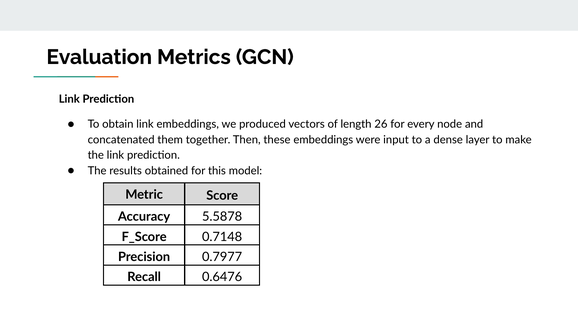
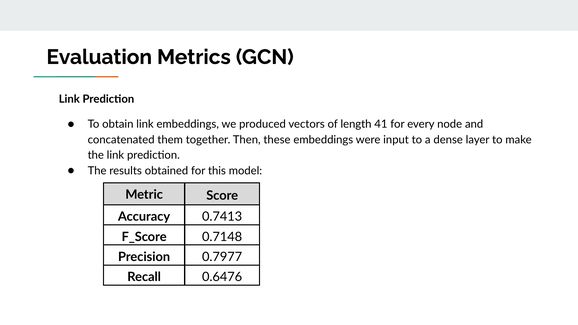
26: 26 -> 41
5.5878: 5.5878 -> 0.7413
